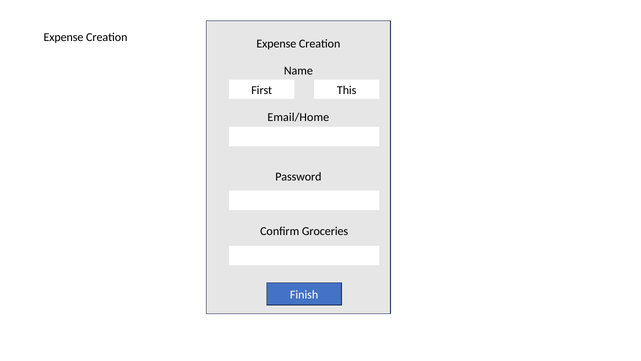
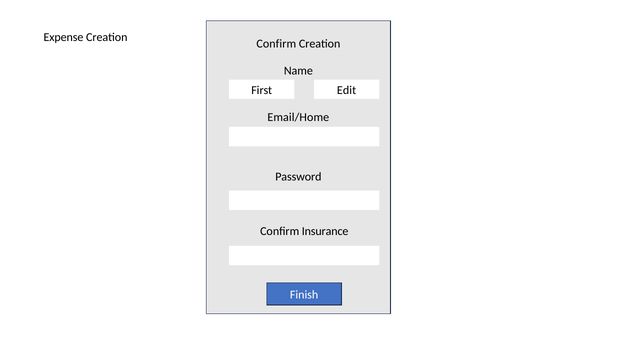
Expense at (276, 44): Expense -> Confirm
This: This -> Edit
Groceries: Groceries -> Insurance
